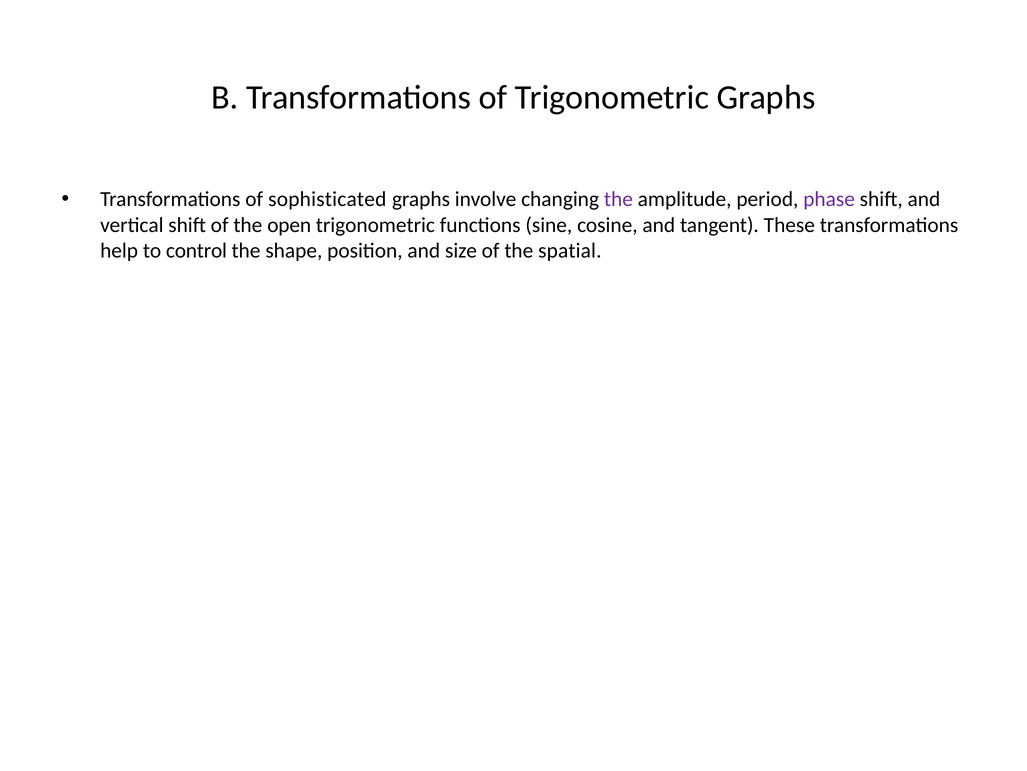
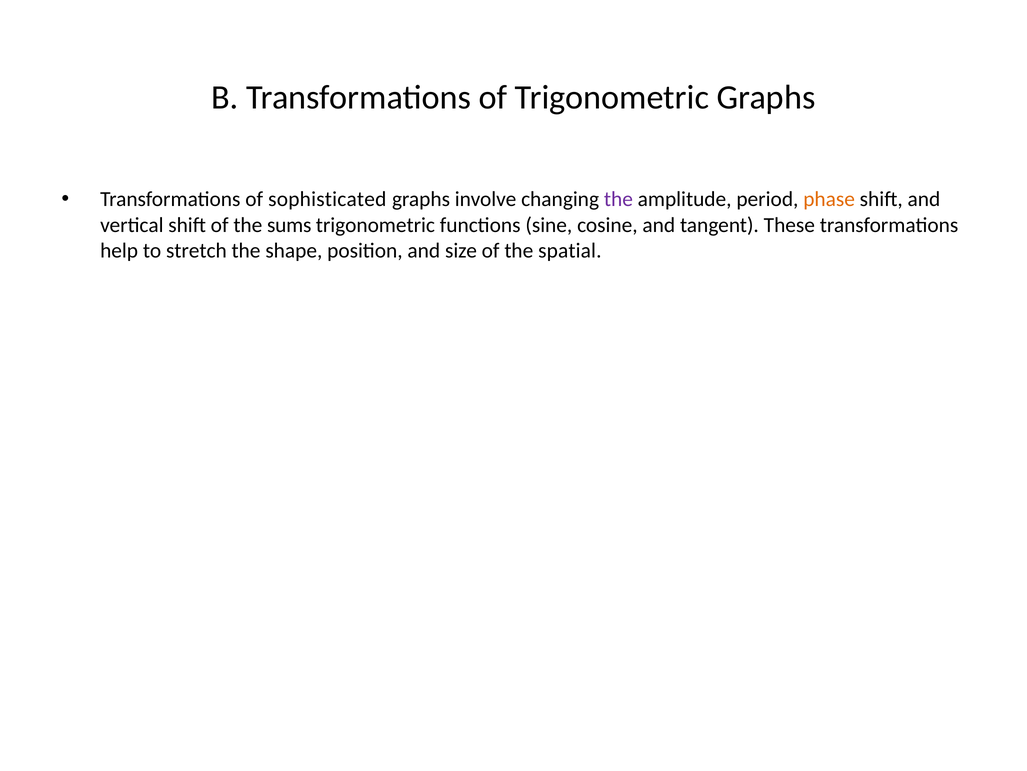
phase colour: purple -> orange
open: open -> sums
control: control -> stretch
